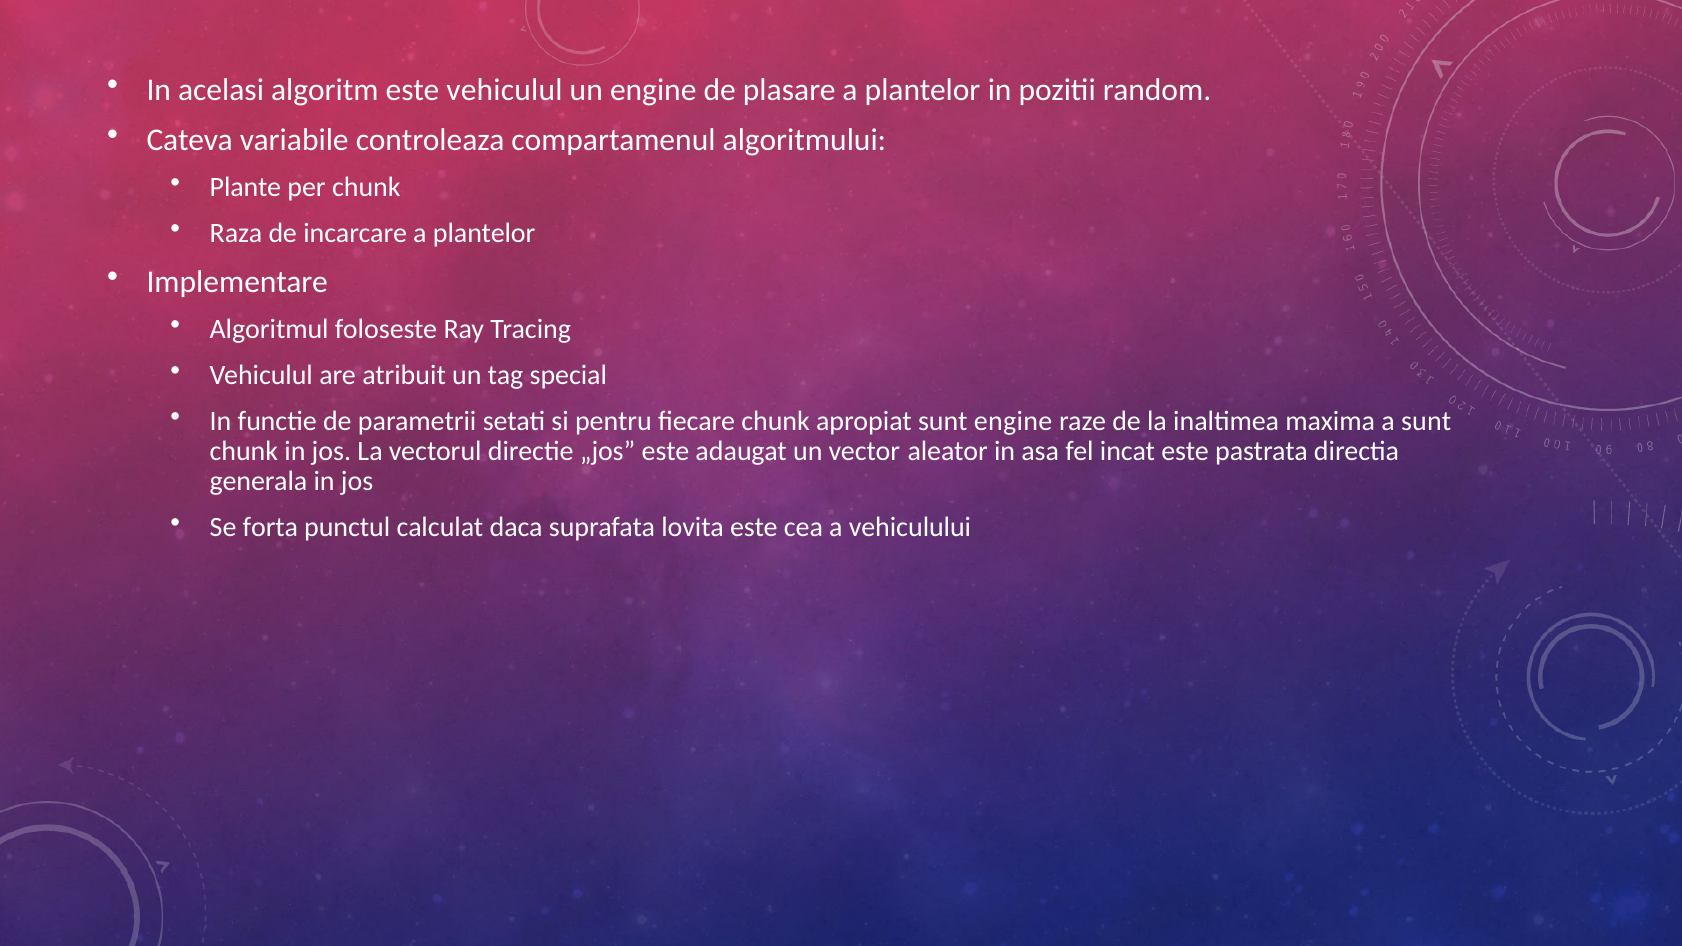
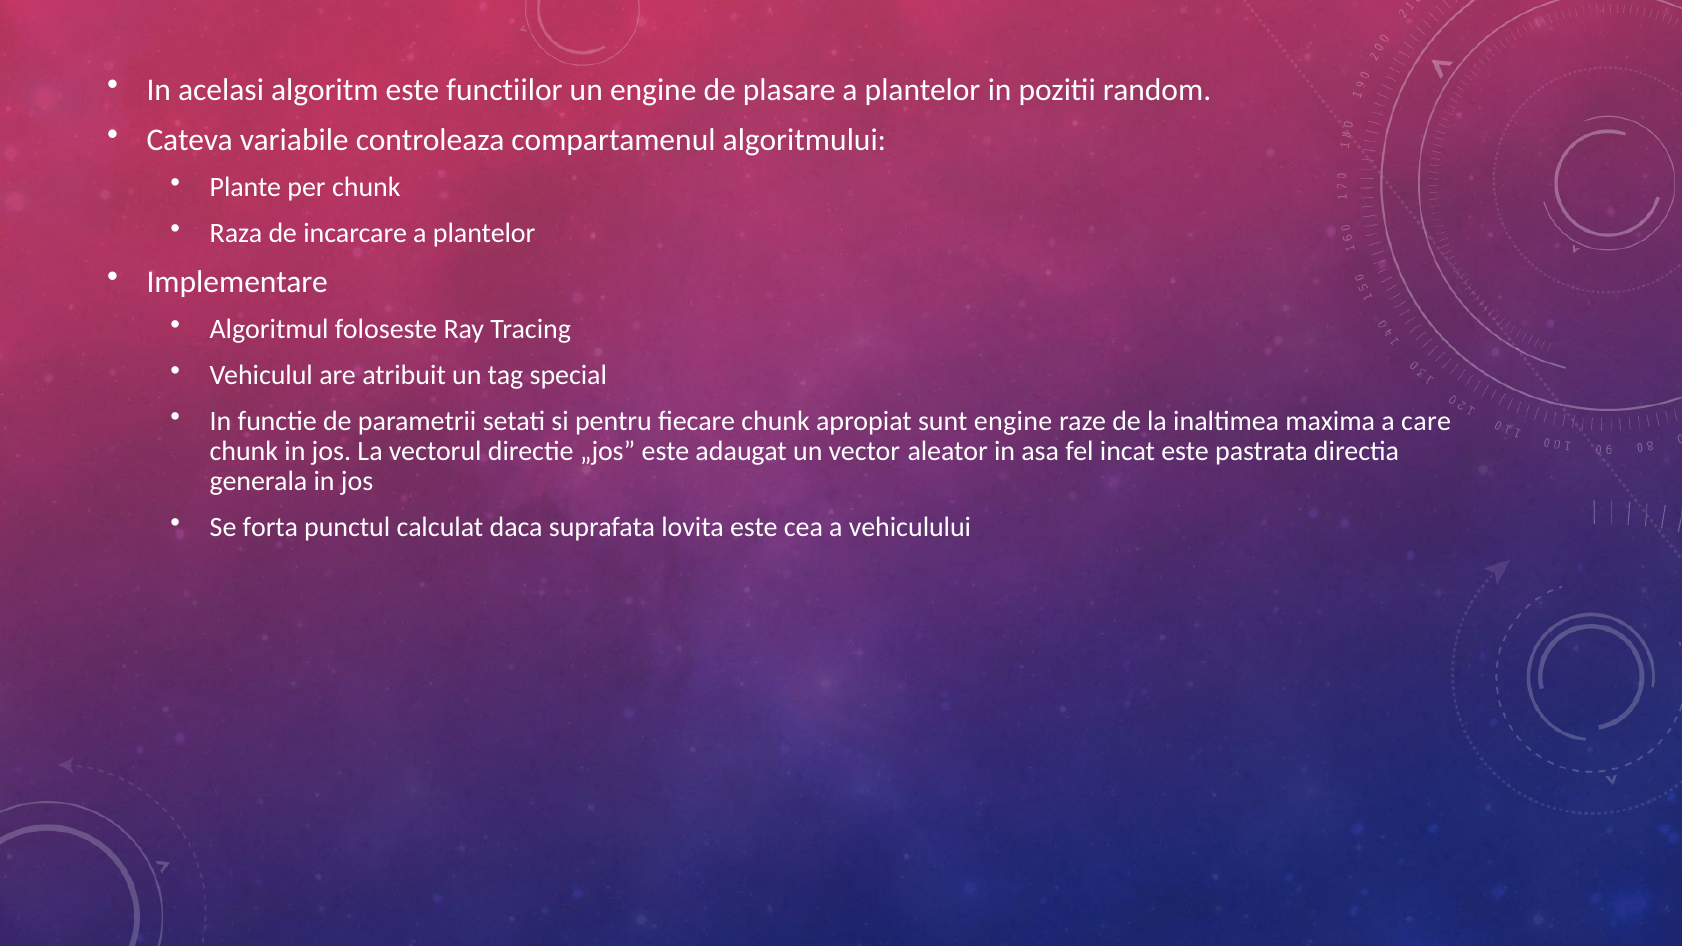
este vehiculul: vehiculul -> functiilor
a sunt: sunt -> care
